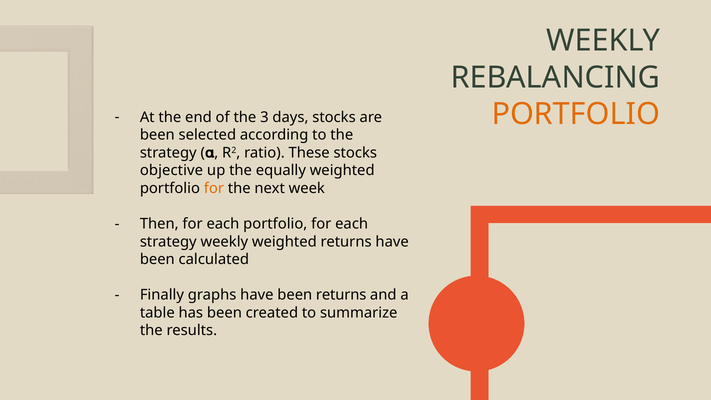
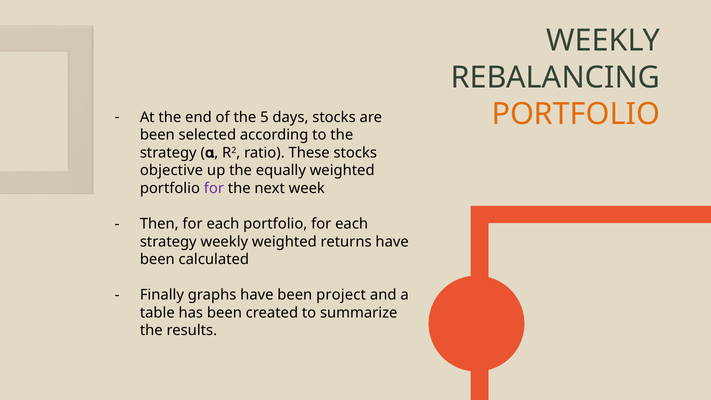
3: 3 -> 5
for at (214, 188) colour: orange -> purple
been returns: returns -> project
